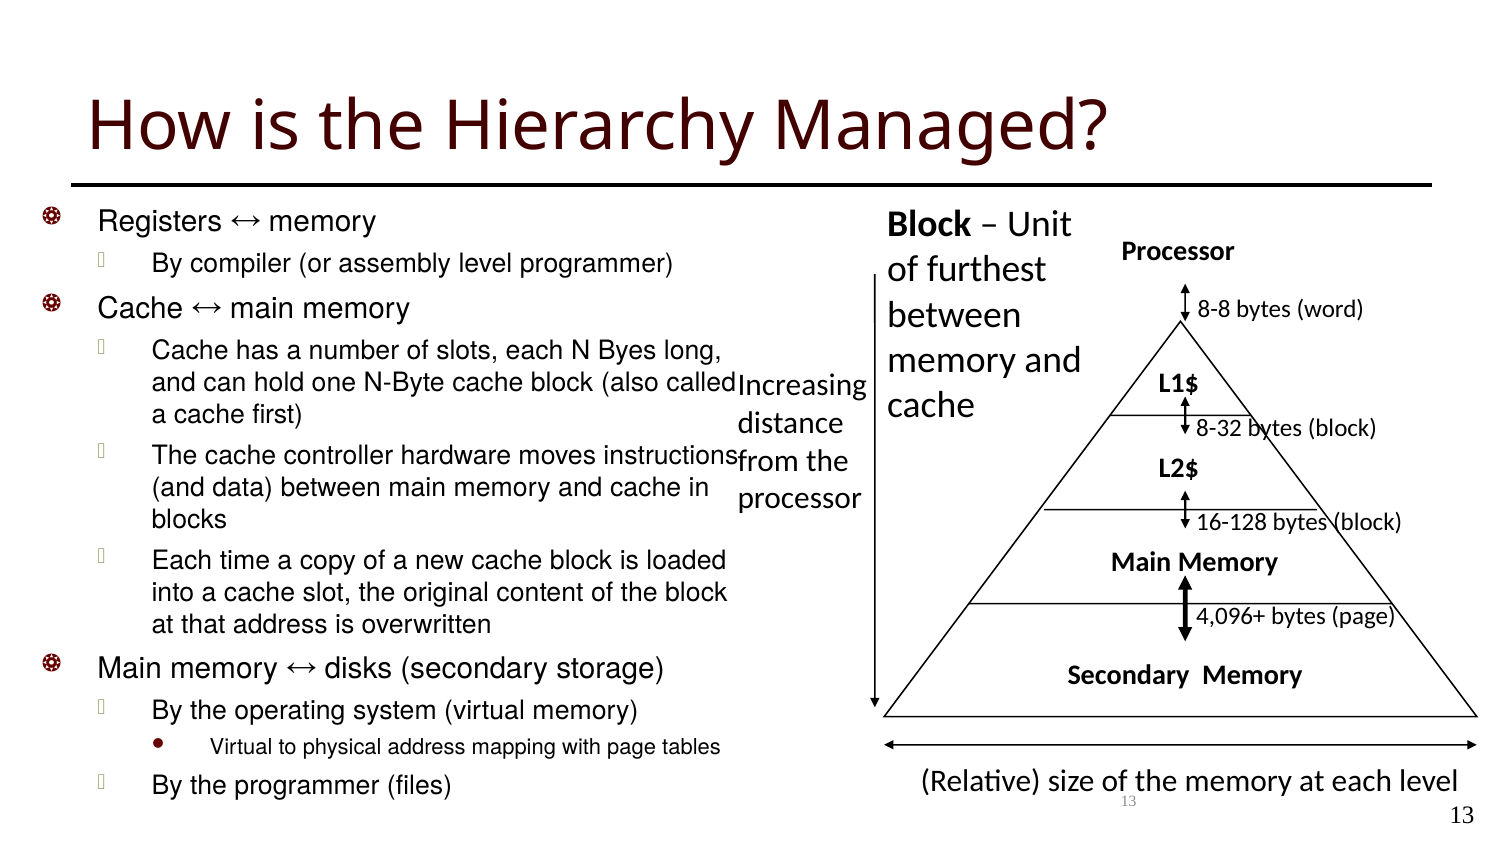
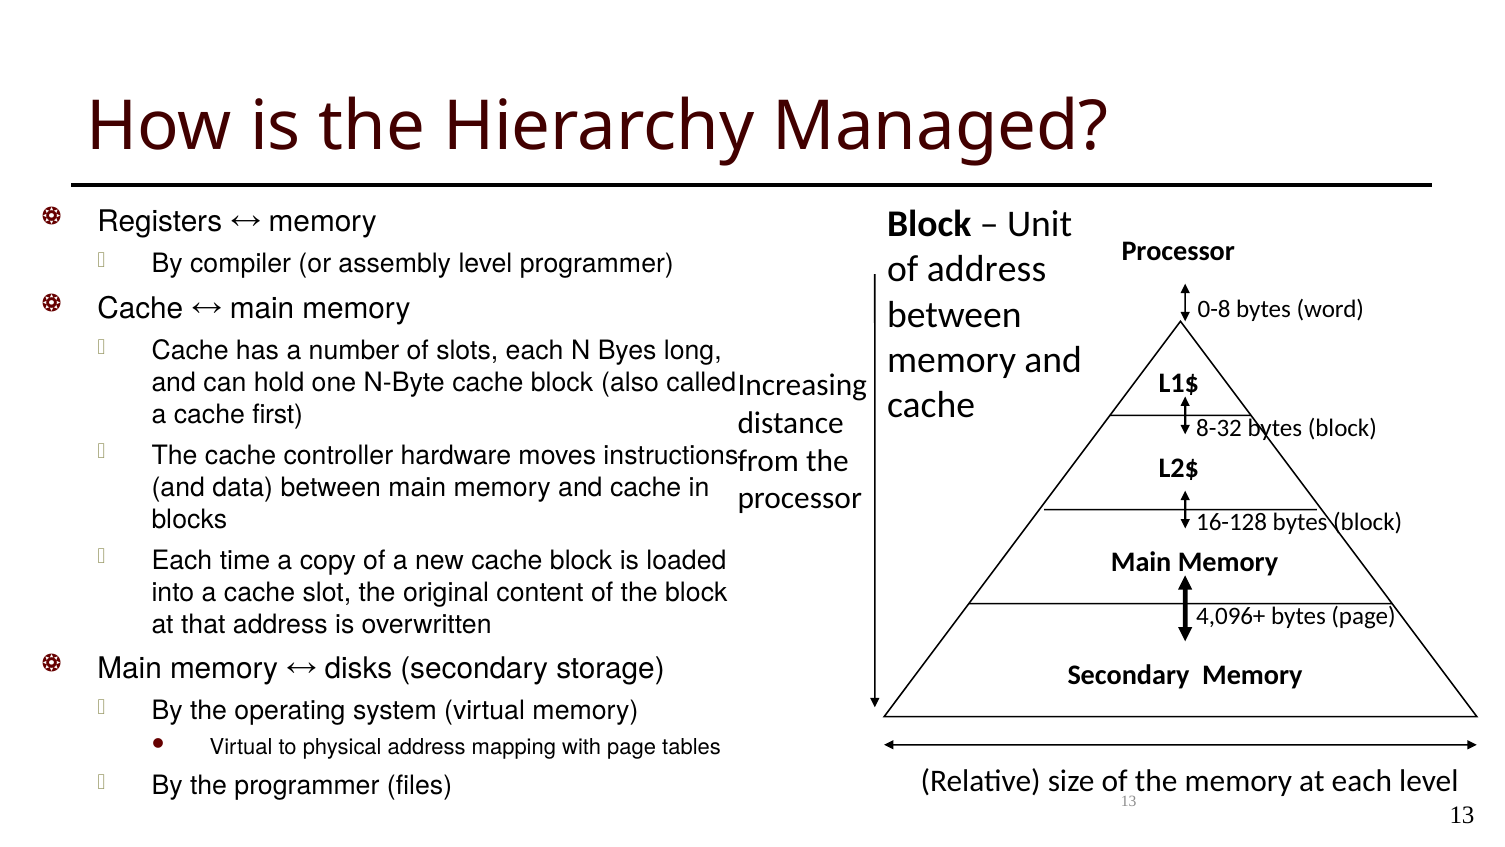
of furthest: furthest -> address
8-8: 8-8 -> 0-8
